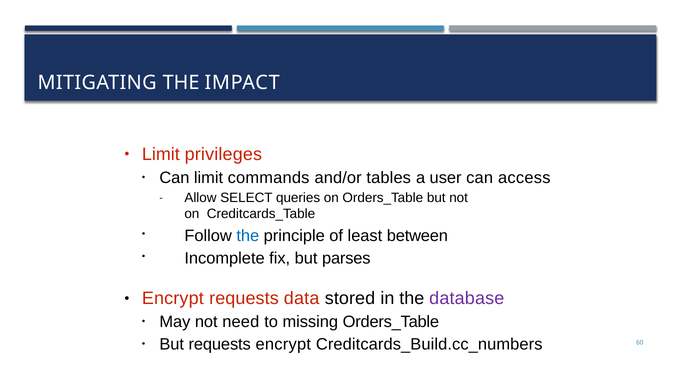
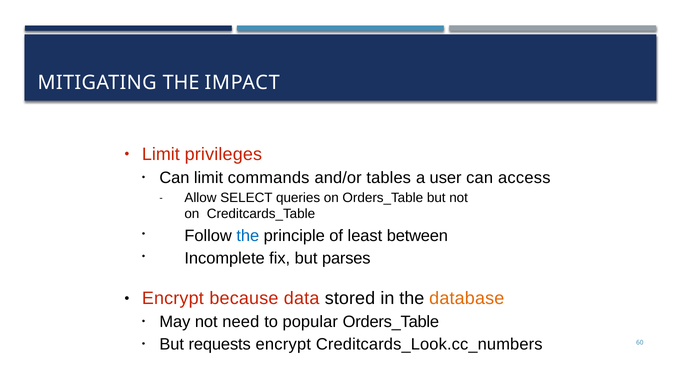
Encrypt requests: requests -> because
database colour: purple -> orange
missing: missing -> popular
Creditcards_Build.cc_numbers: Creditcards_Build.cc_numbers -> Creditcards_Look.cc_numbers
